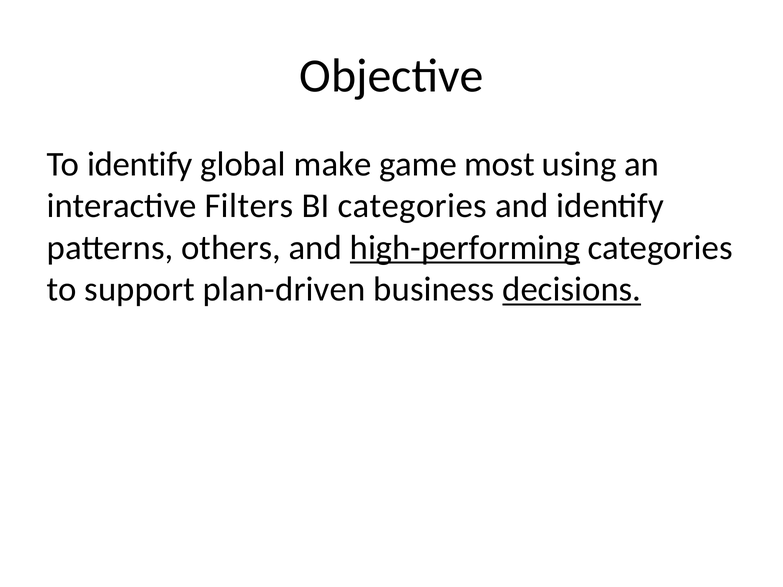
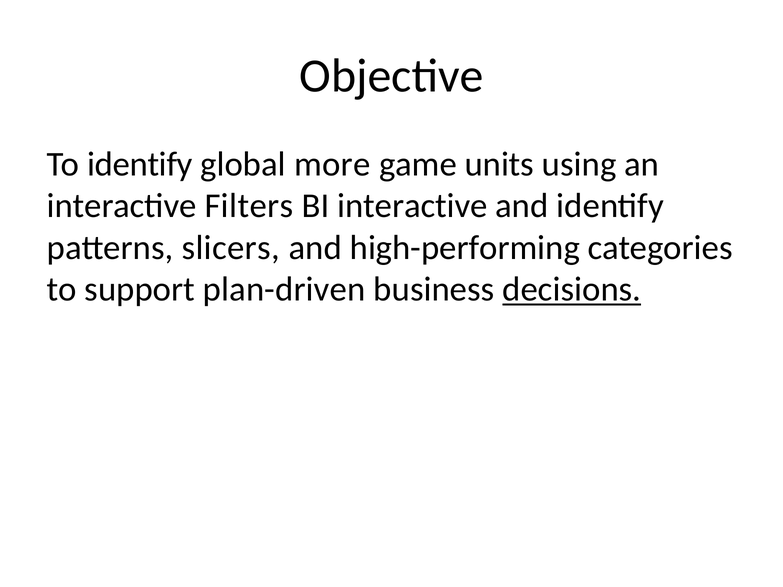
make: make -> more
most: most -> units
BI categories: categories -> interactive
others: others -> slicers
high-performing underline: present -> none
